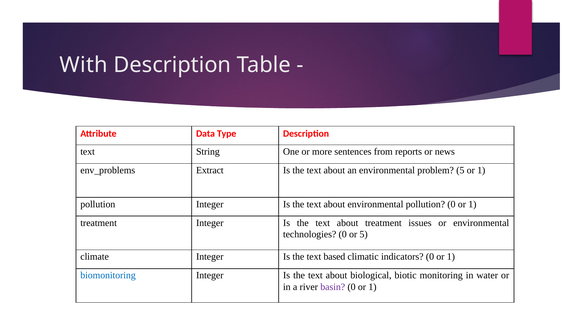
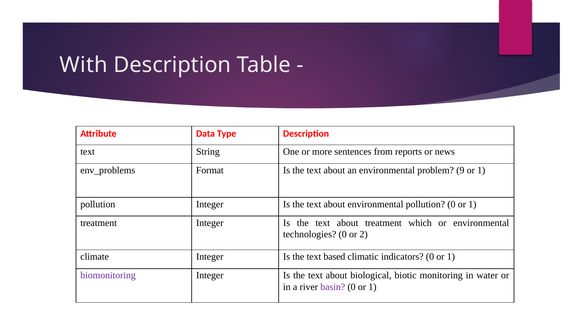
Extract: Extract -> Format
problem 5: 5 -> 9
issues: issues -> which
or 5: 5 -> 2
biomonitoring colour: blue -> purple
